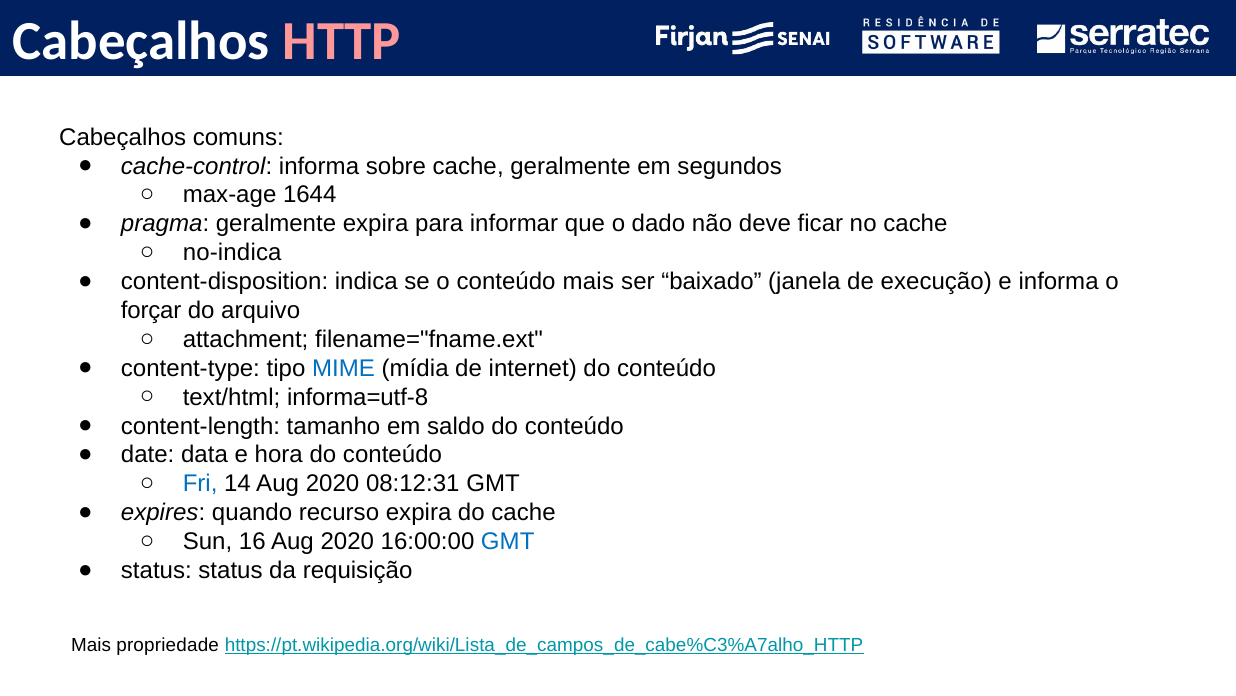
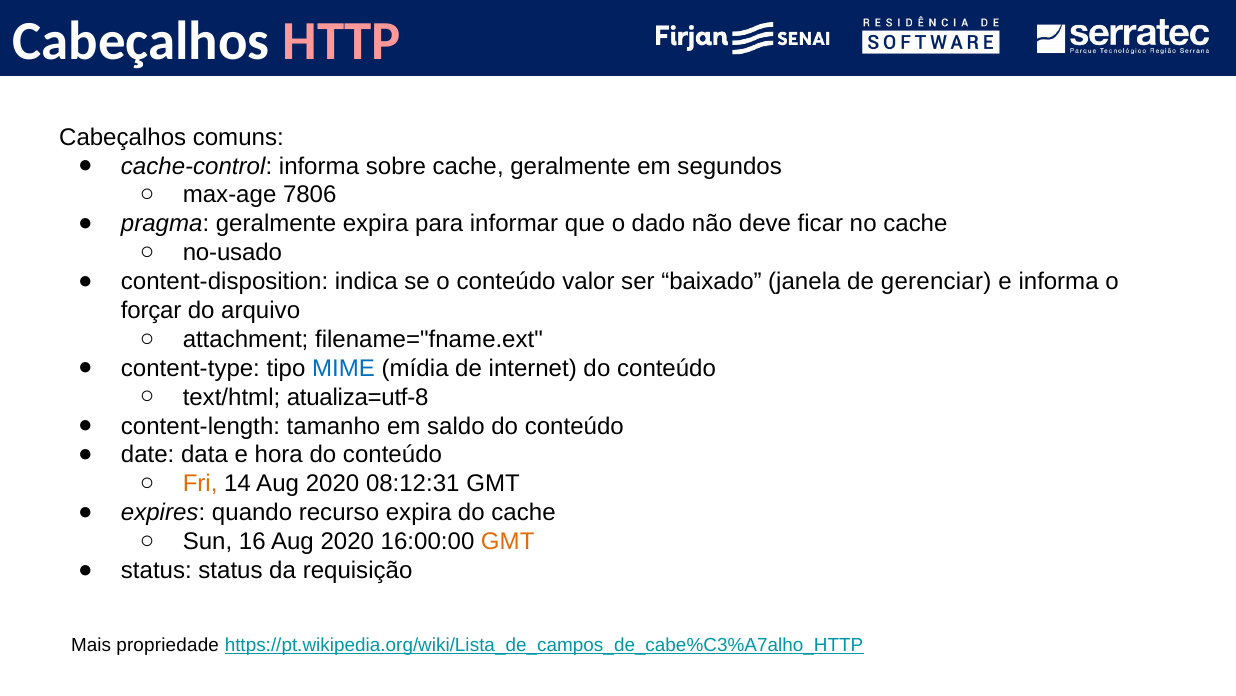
1644: 1644 -> 7806
no-indica: no-indica -> no-usado
conteúdo mais: mais -> valor
execução: execução -> gerenciar
informa=utf-8: informa=utf-8 -> atualiza=utf-8
Fri colour: blue -> orange
GMT at (508, 541) colour: blue -> orange
